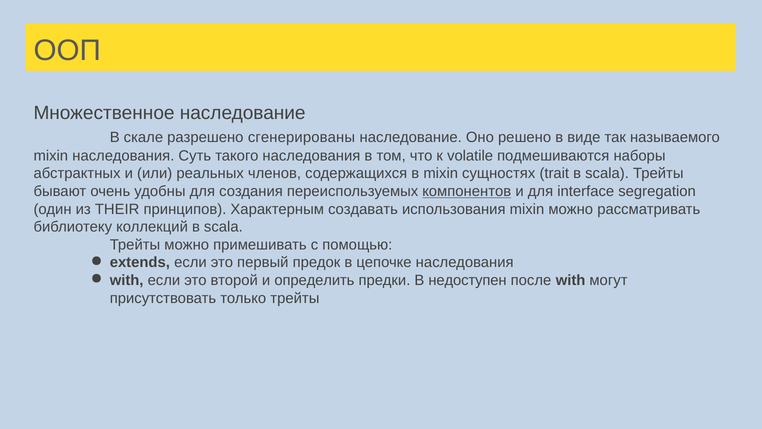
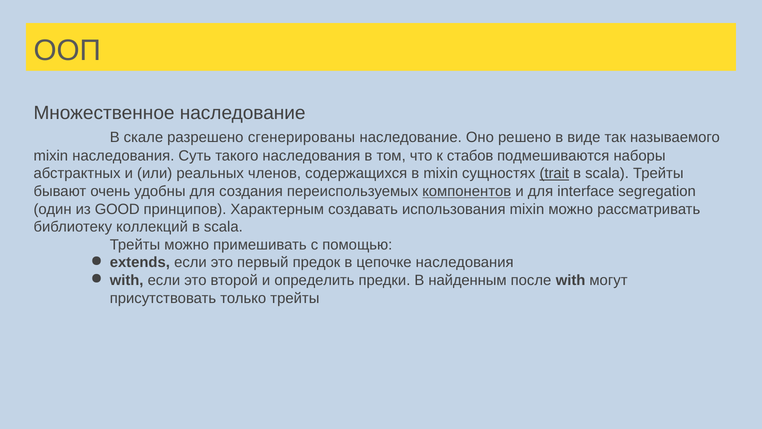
volatile: volatile -> стабов
trait underline: none -> present
THEIR: THEIR -> GOOD
недоступен: недоступен -> найденным
